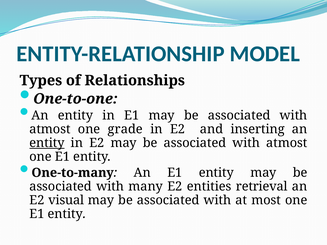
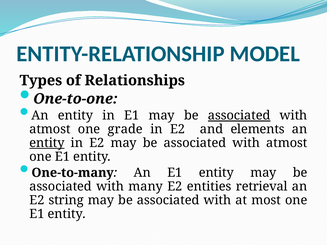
associated at (239, 116) underline: none -> present
inserting: inserting -> elements
visual: visual -> string
